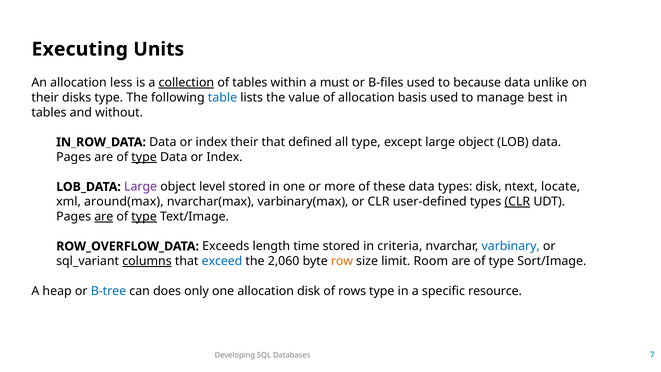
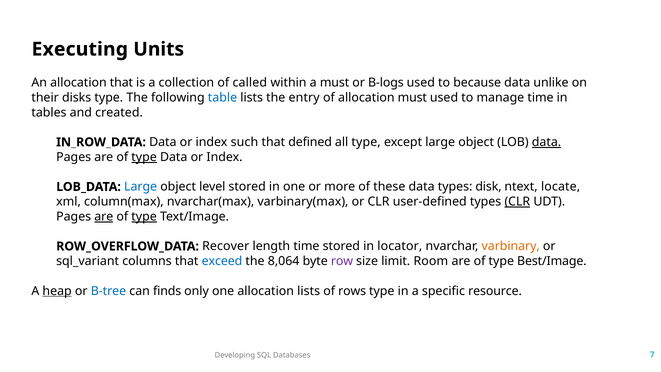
allocation less: less -> that
collection underline: present -> none
of tables: tables -> called
B-files: B-files -> B-logs
value: value -> entry
allocation basis: basis -> must
manage best: best -> time
without: without -> created
index their: their -> such
data at (547, 142) underline: none -> present
Large at (141, 187) colour: purple -> blue
around(max: around(max -> column(max
Exceeds: Exceeds -> Recover
criteria: criteria -> locator
varbinary colour: blue -> orange
columns underline: present -> none
2,060: 2,060 -> 8,064
row colour: orange -> purple
Sort/Image: Sort/Image -> Best/Image
heap underline: none -> present
does: does -> finds
allocation disk: disk -> lists
